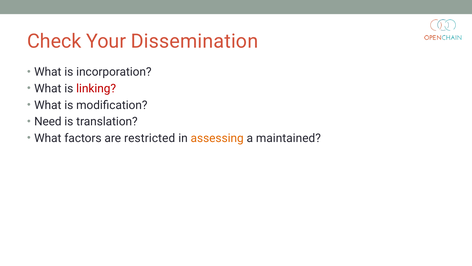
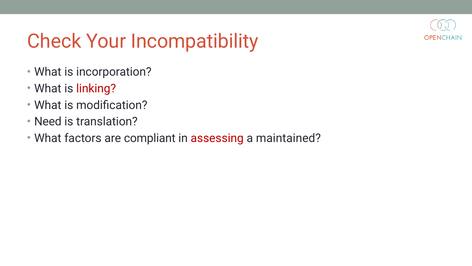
Dissemination: Dissemination -> Incompatibility
restricted: restricted -> compliant
assessing colour: orange -> red
